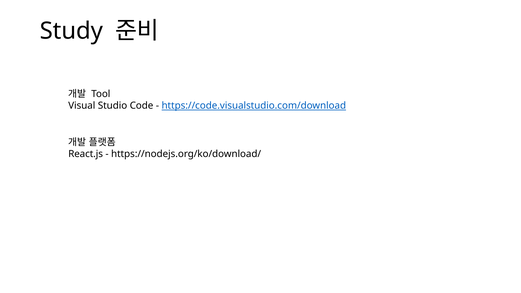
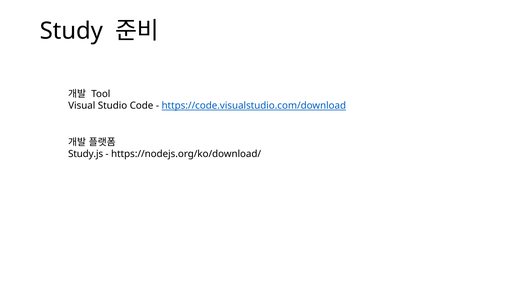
React.js: React.js -> Study.js
